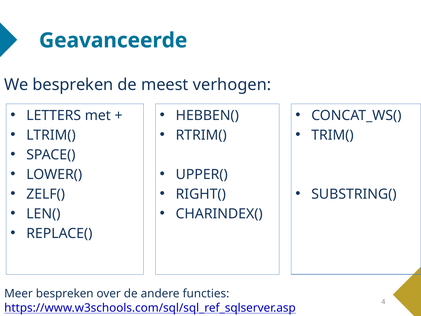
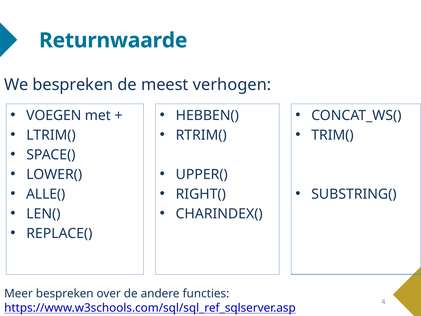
Geavanceerde: Geavanceerde -> Returnwaarde
LETTERS: LETTERS -> VOEGEN
ZELF(: ZELF( -> ALLE(
